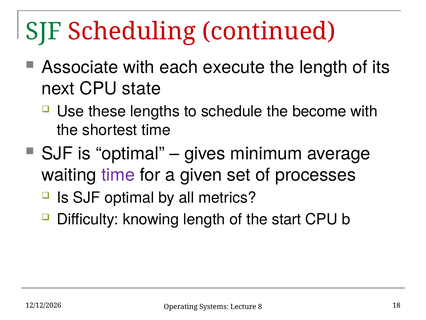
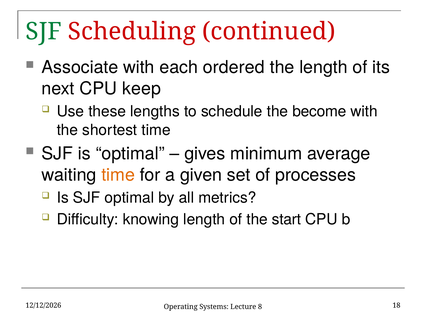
execute: execute -> ordered
state: state -> keep
time at (118, 175) colour: purple -> orange
